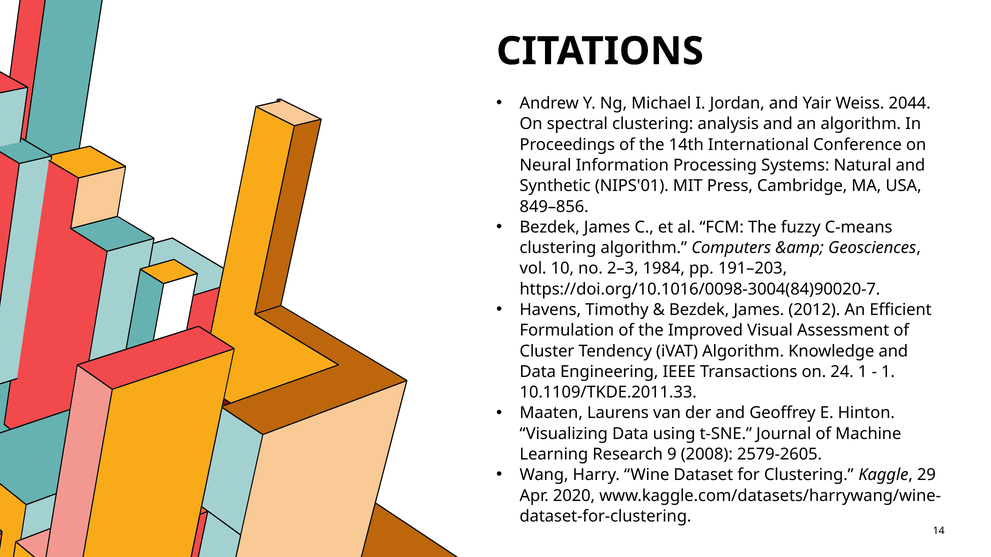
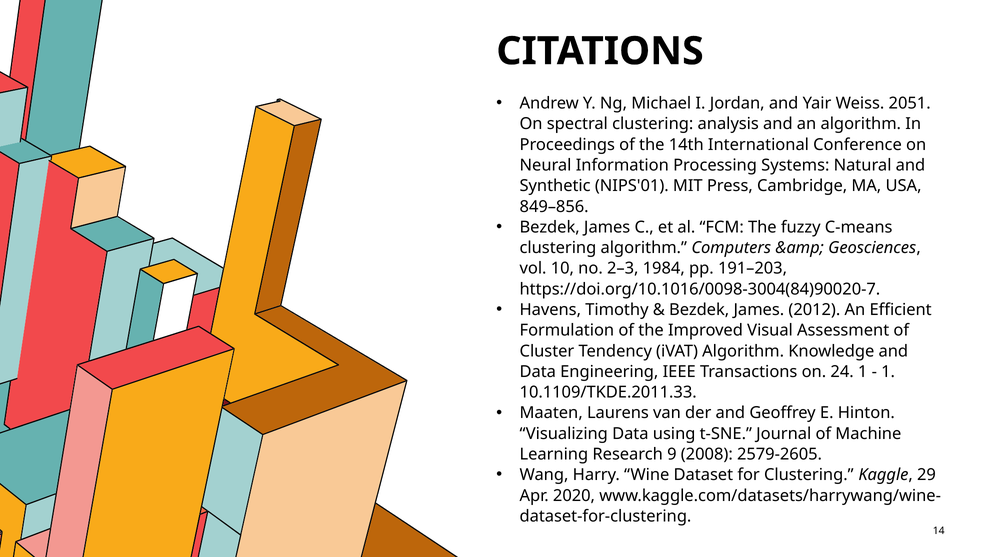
2044: 2044 -> 2051
